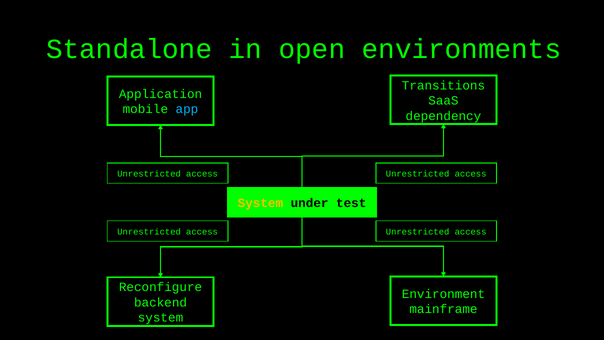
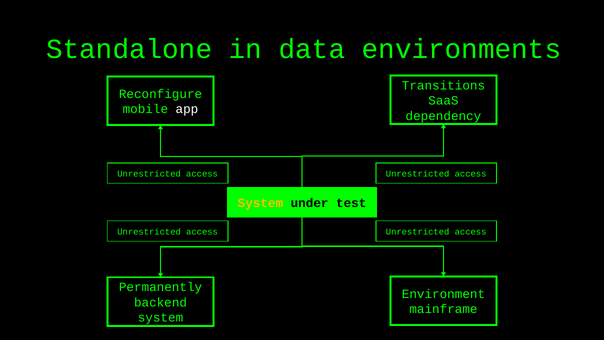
open: open -> data
Application: Application -> Reconfigure
app colour: light blue -> white
Reconfigure: Reconfigure -> Permanently
